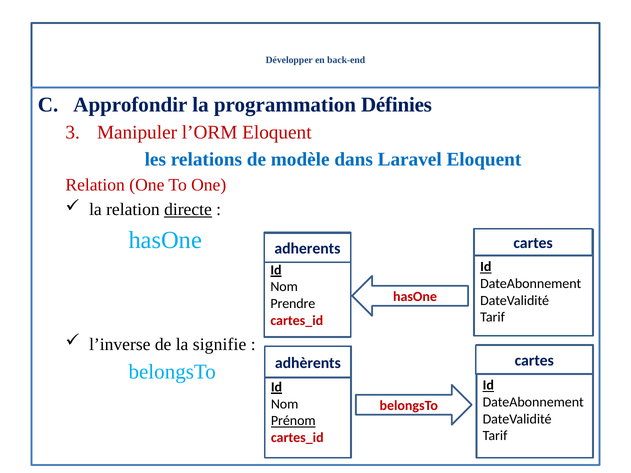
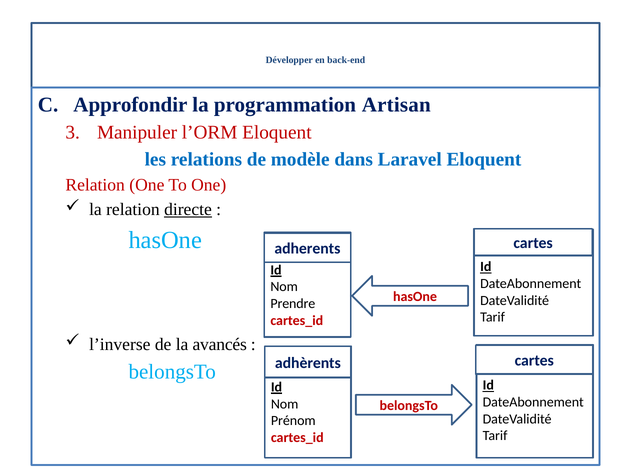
Définies: Définies -> Artisan
signifie: signifie -> avancés
Prénom underline: present -> none
